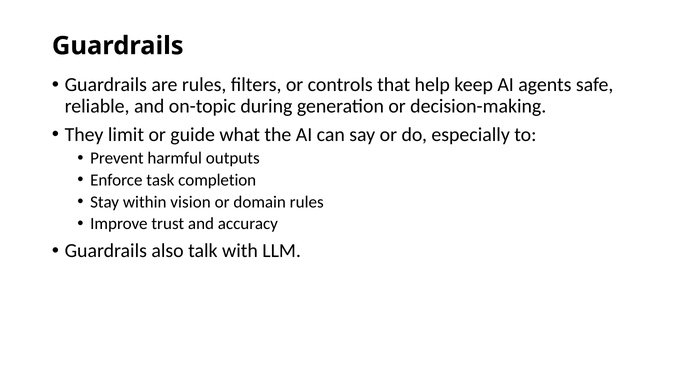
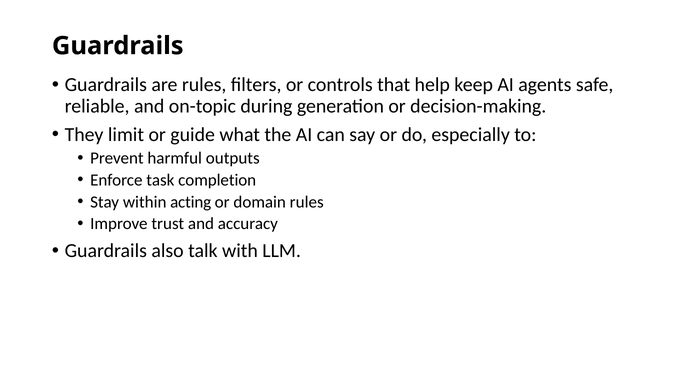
vision: vision -> acting
